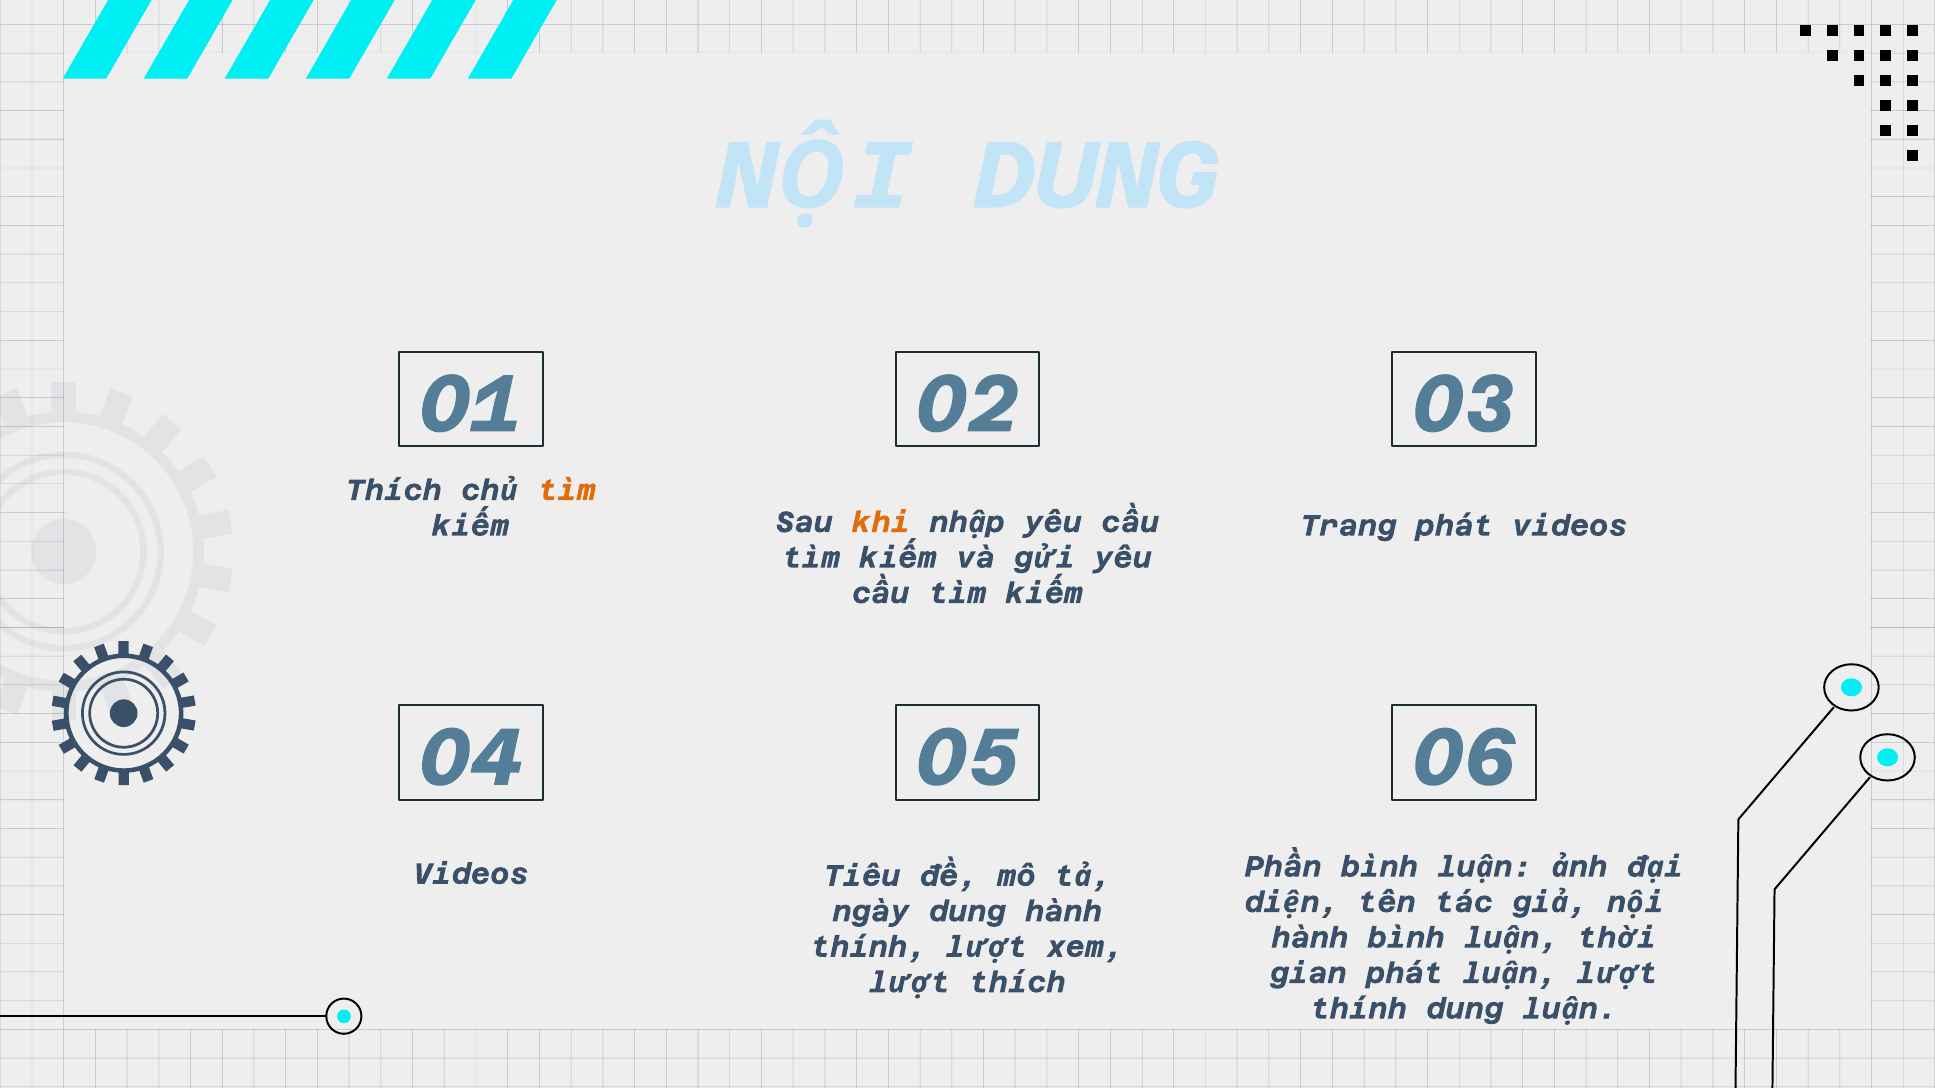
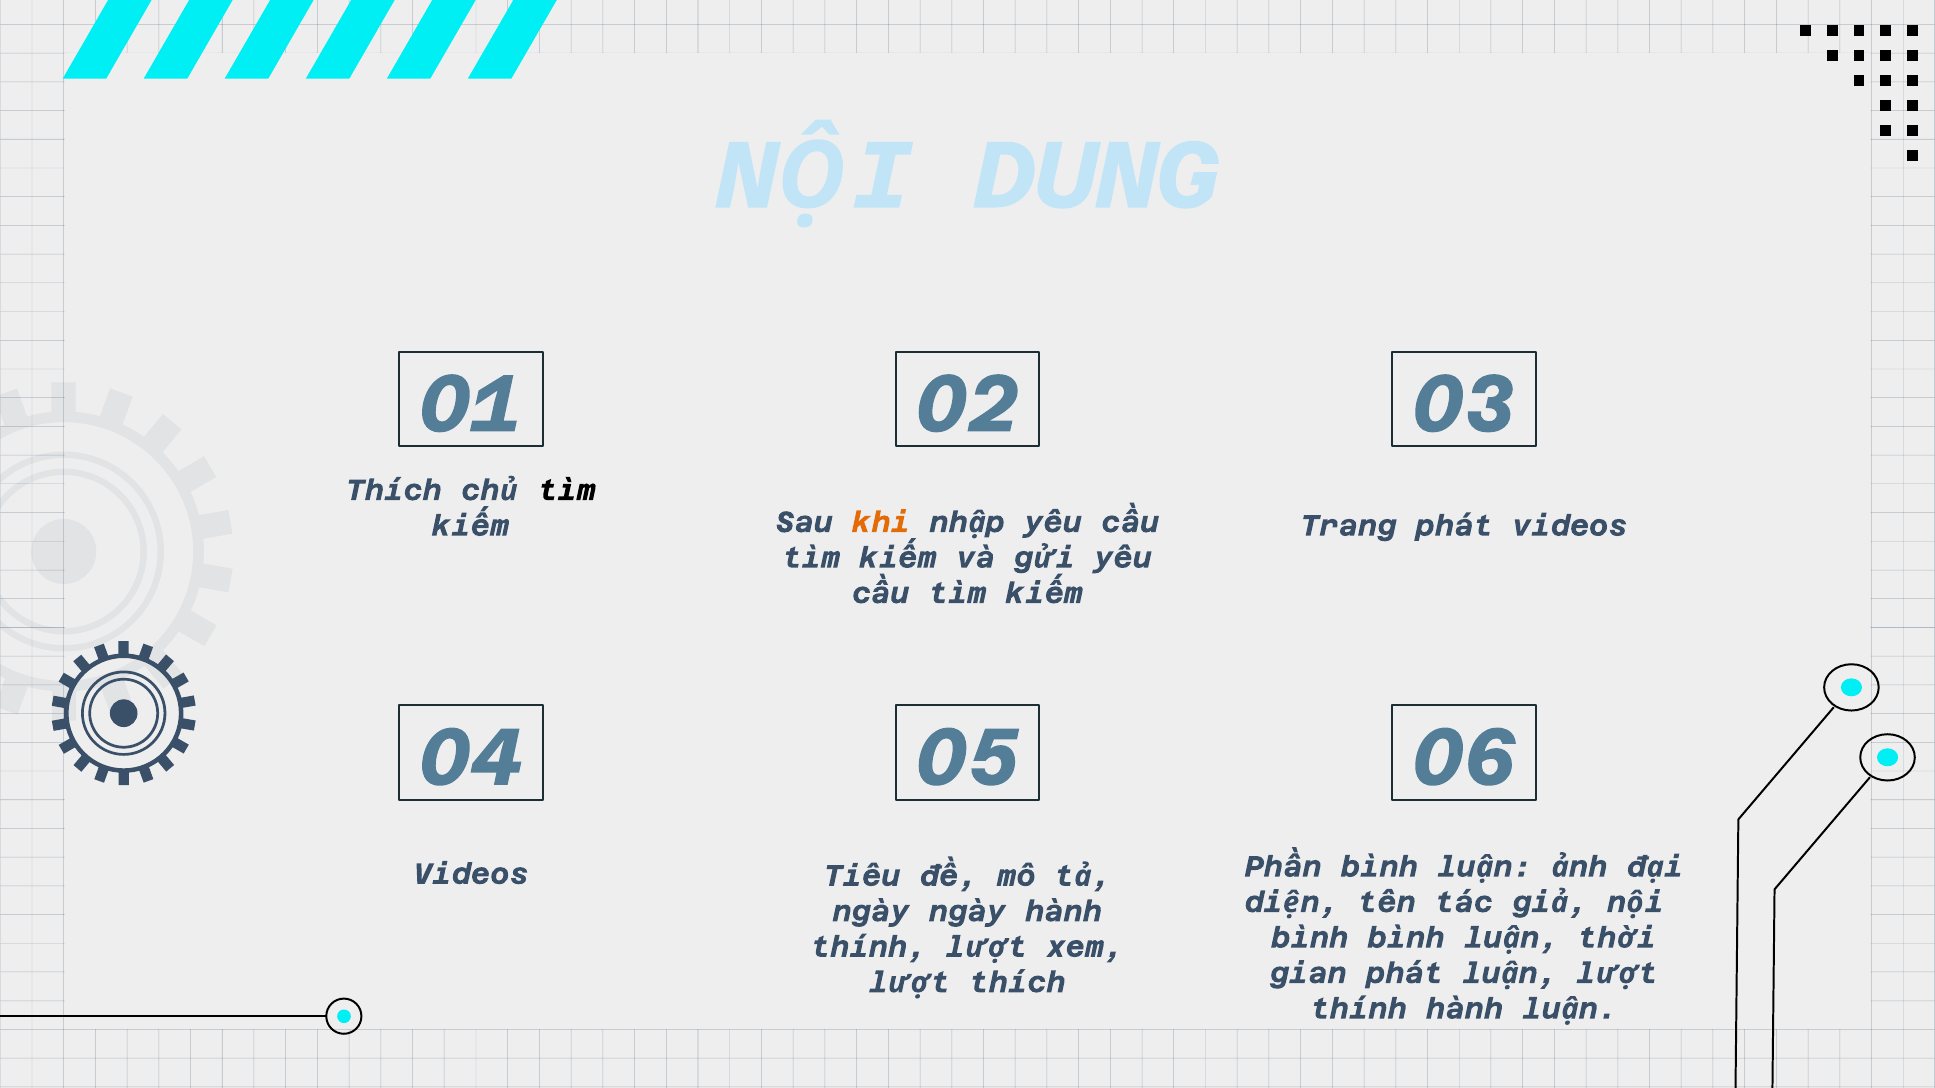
tìm at (567, 491) colour: orange -> black
ngày dung: dung -> ngày
hành at (1310, 938): hành -> bình
thính dung: dung -> hành
